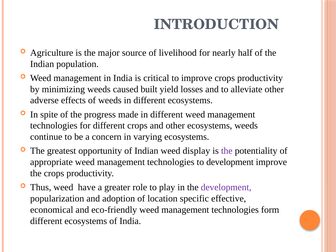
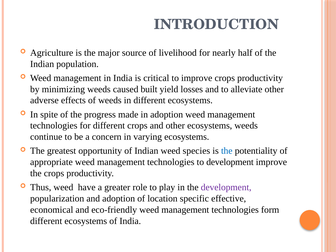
made in different: different -> adoption
display: display -> species
the at (227, 151) colour: purple -> blue
